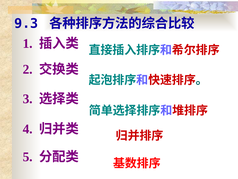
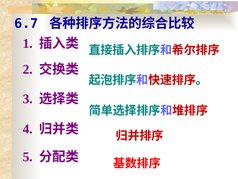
9.3: 9.3 -> 6.7
